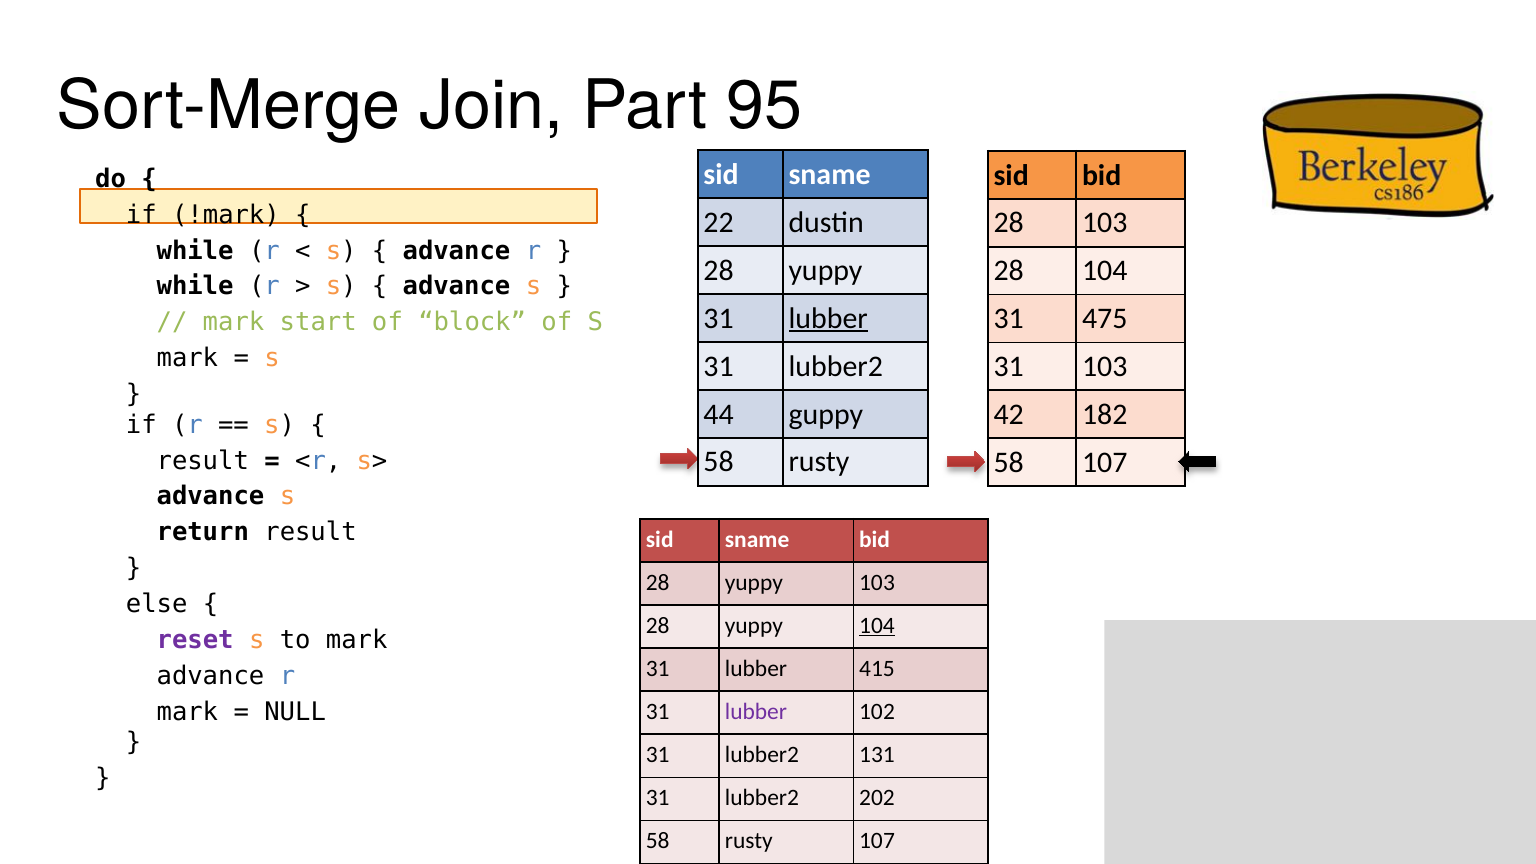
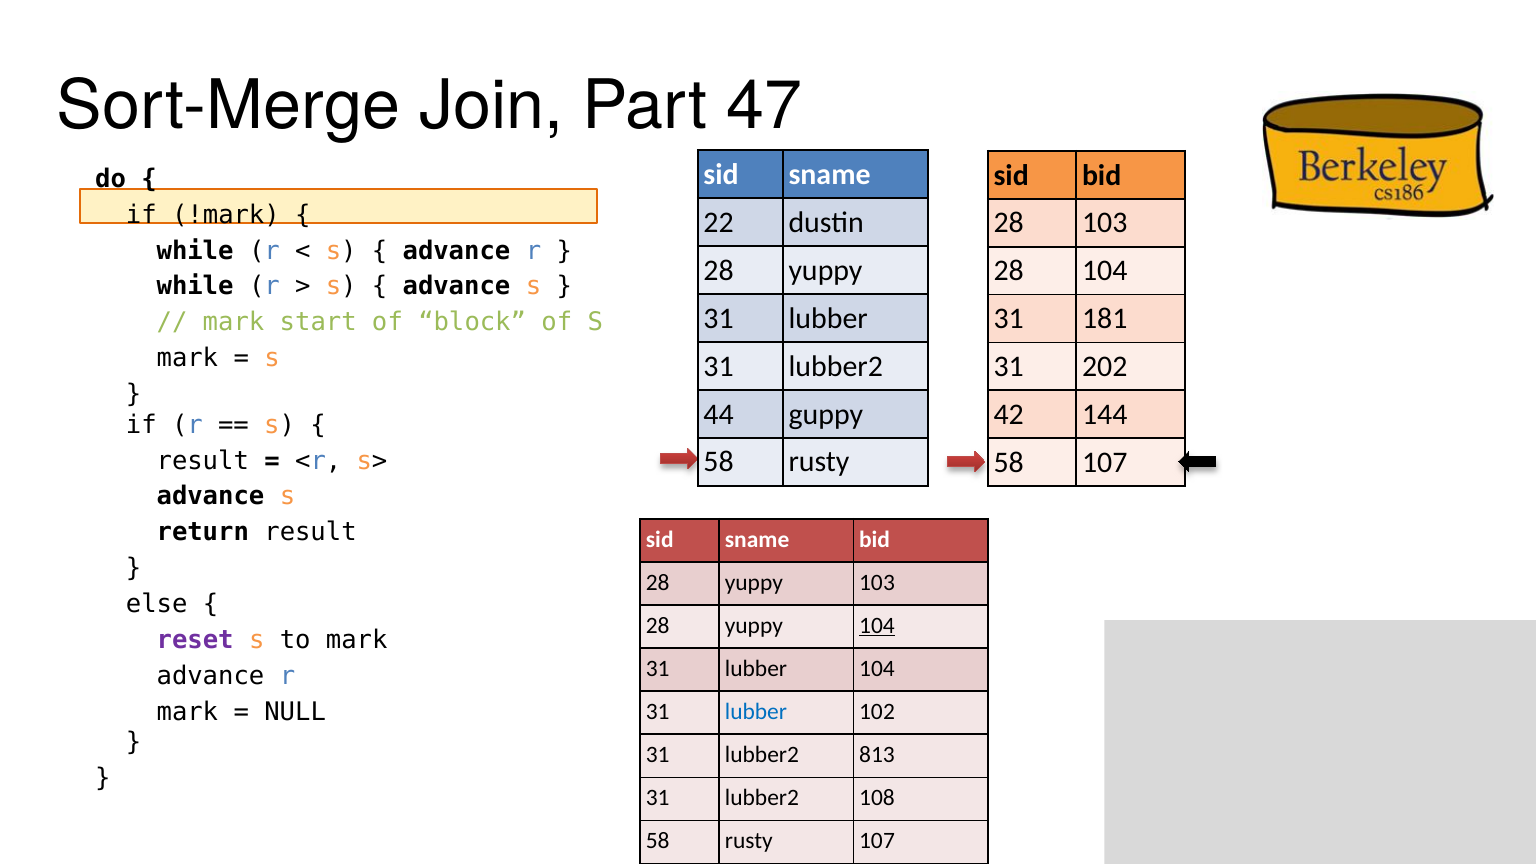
95: 95 -> 47
lubber at (828, 318) underline: present -> none
475: 475 -> 181
31 103: 103 -> 202
182: 182 -> 144
lubber 415: 415 -> 104
lubber at (756, 712) colour: purple -> blue
131: 131 -> 813
202: 202 -> 108
